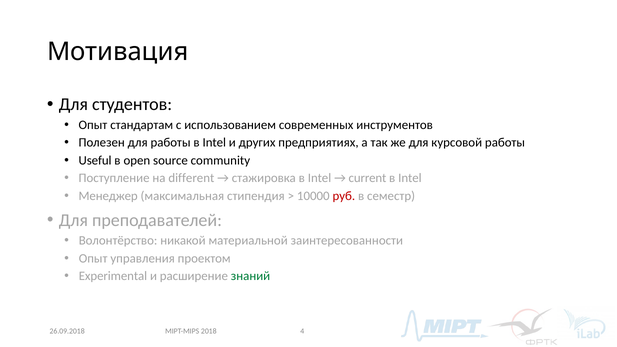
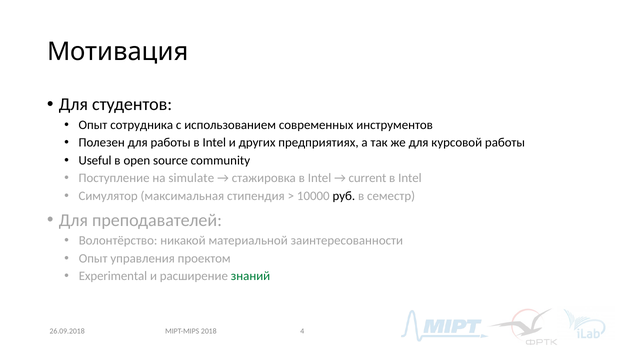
стандартам: стандартам -> сотрудника
different: different -> simulate
Менеджер: Менеджер -> Симулятор
руб colour: red -> black
